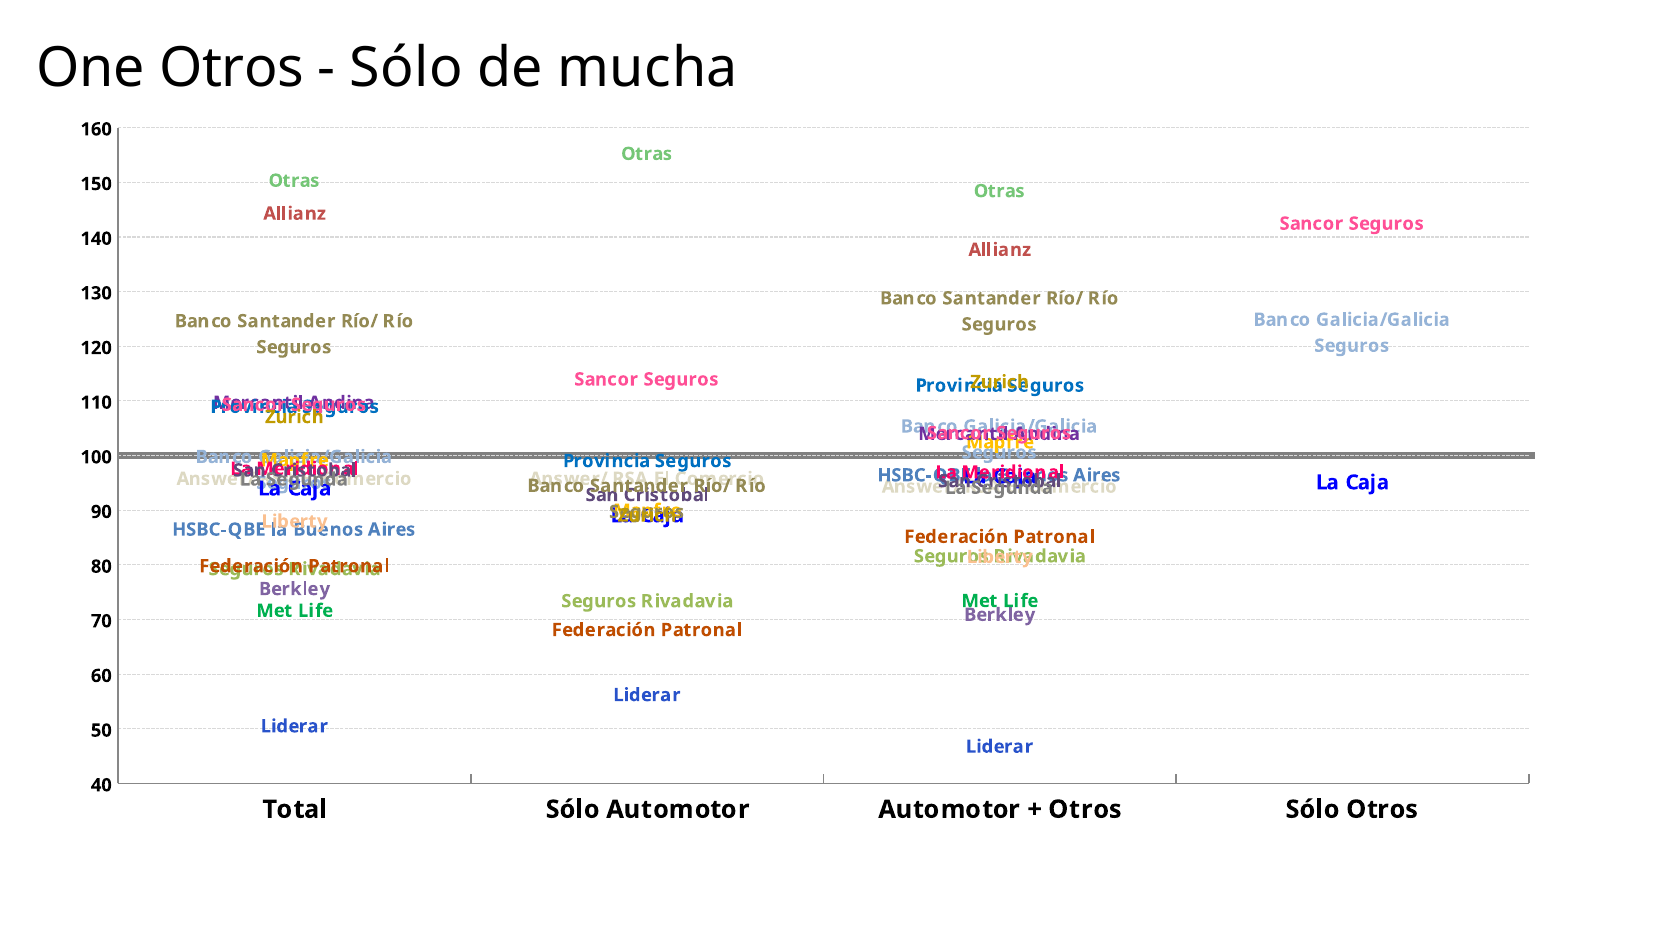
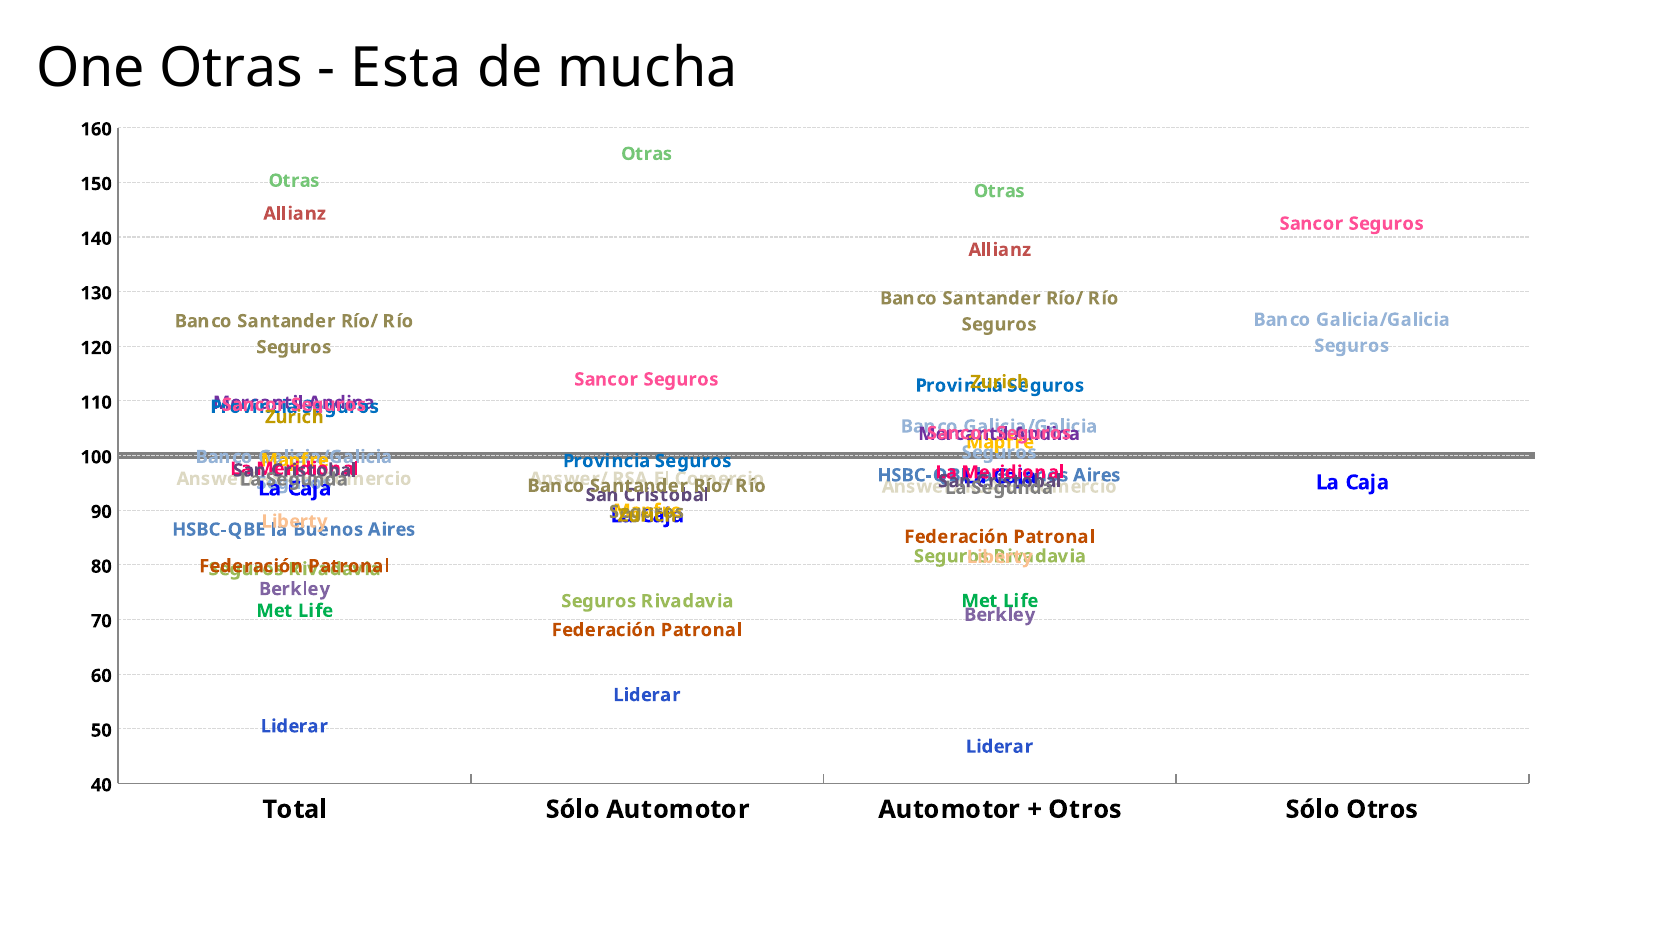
One Otros: Otros -> Otras
Sólo at (406, 68): Sólo -> Esta
